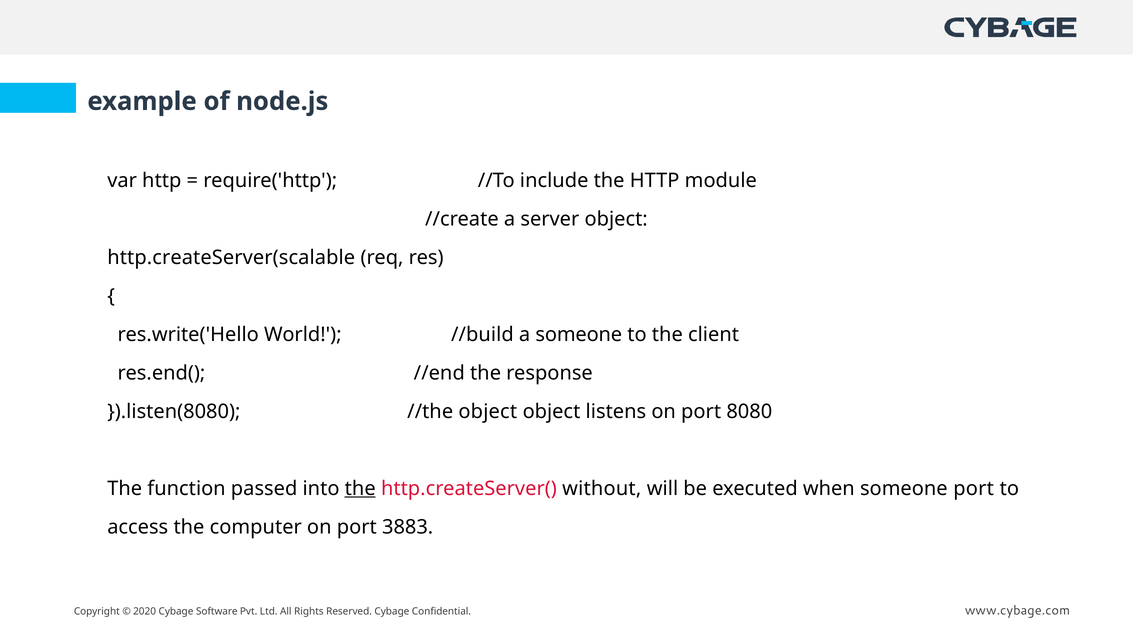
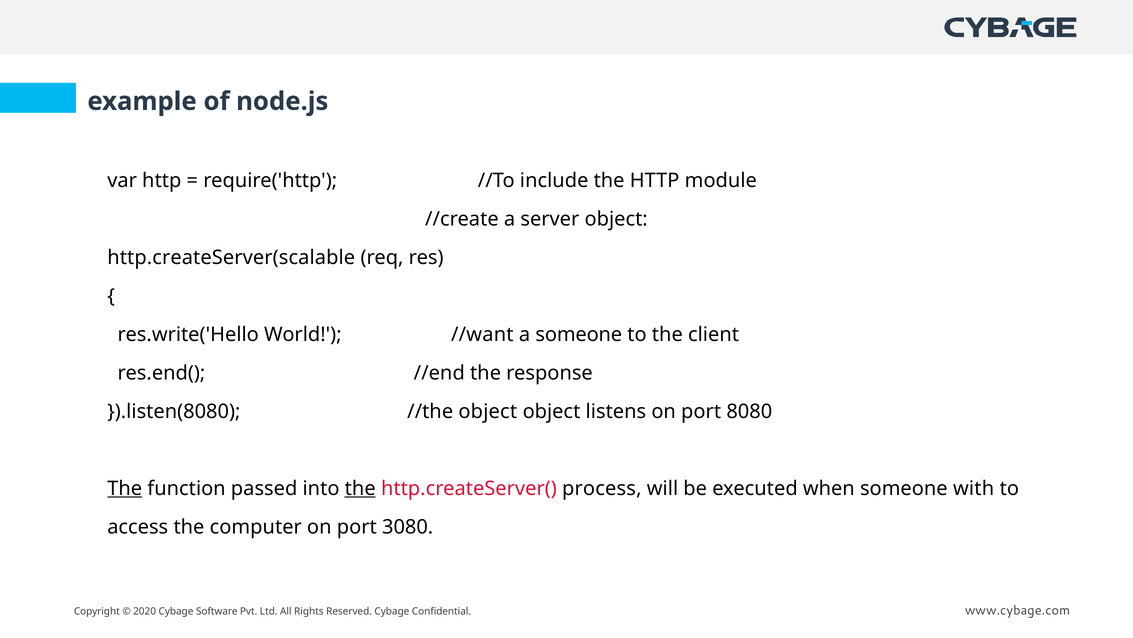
//build: //build -> //want
The at (125, 488) underline: none -> present
without: without -> process
someone port: port -> with
3883: 3883 -> 3080
